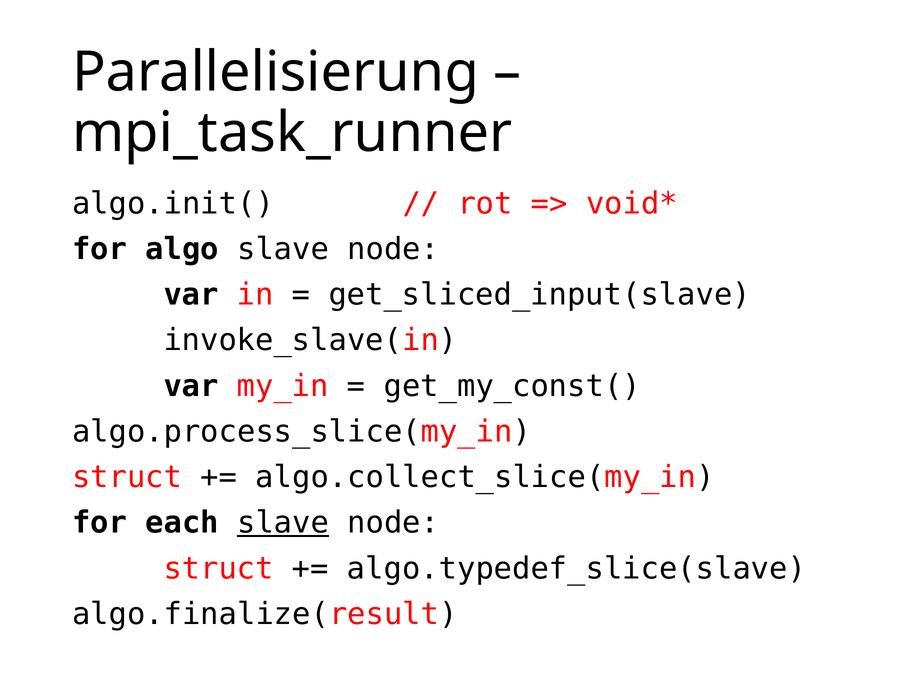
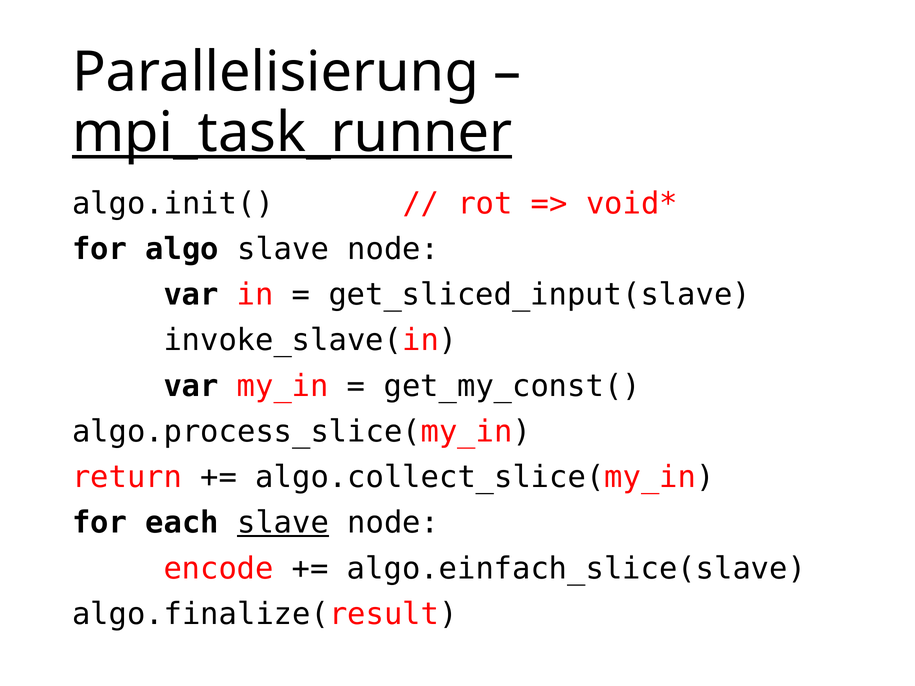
mpi_task_runner underline: none -> present
struct at (127, 477): struct -> return
struct at (219, 569): struct -> encode
algo.typedef_slice(slave: algo.typedef_slice(slave -> algo.einfach_slice(slave
